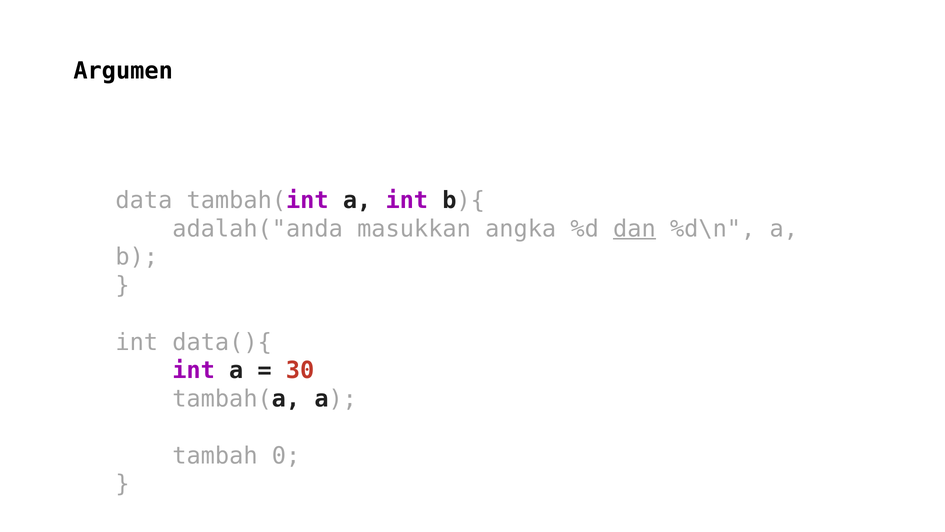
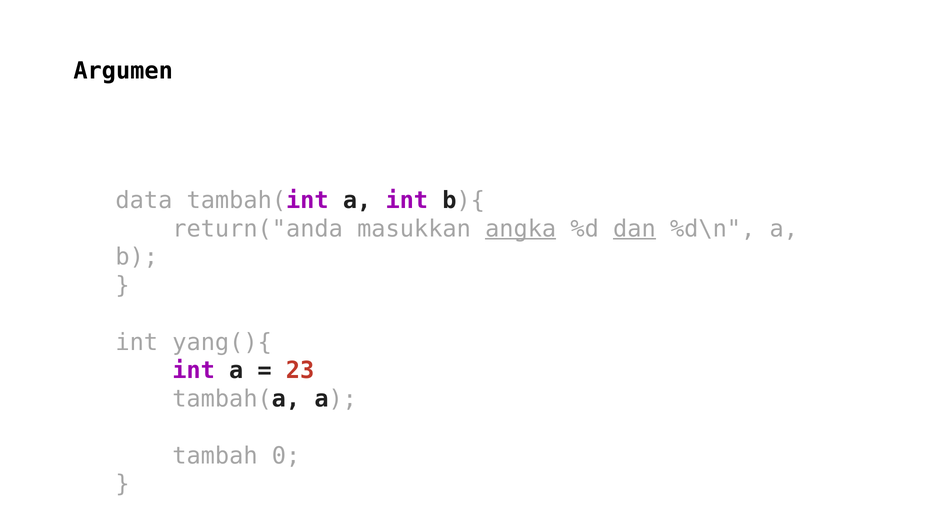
adalah("anda: adalah("anda -> return("anda
angka underline: none -> present
data(){: data(){ -> yang(){
30: 30 -> 23
